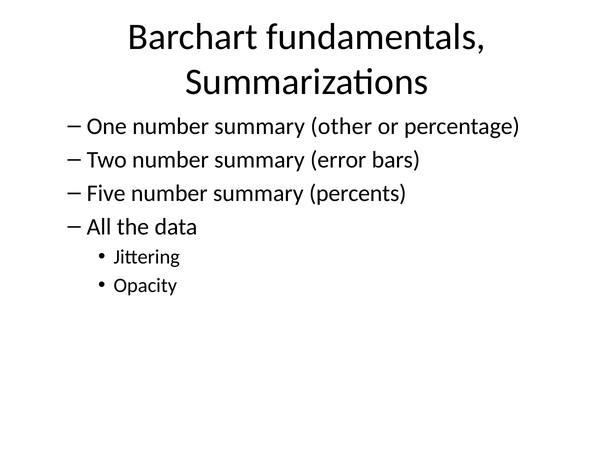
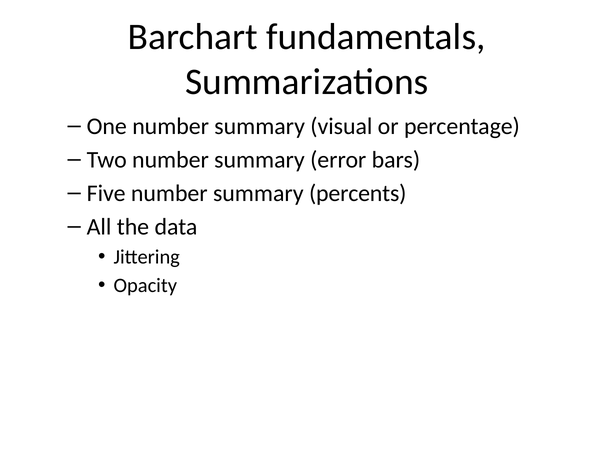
other: other -> visual
